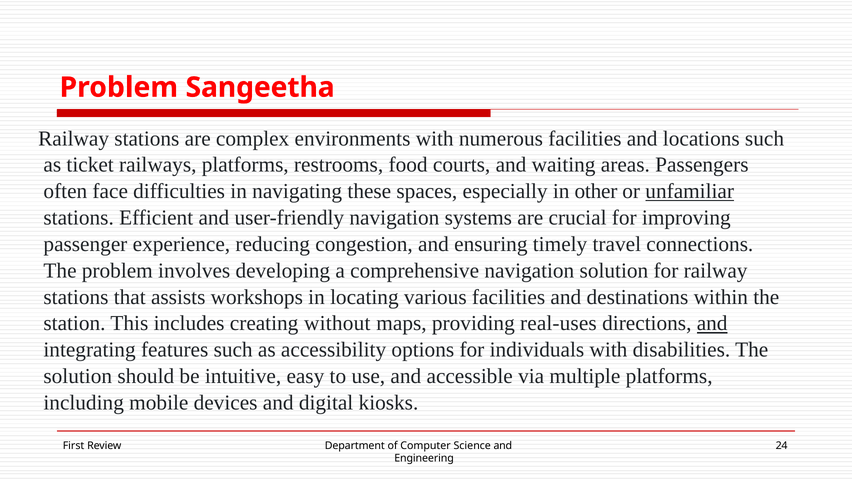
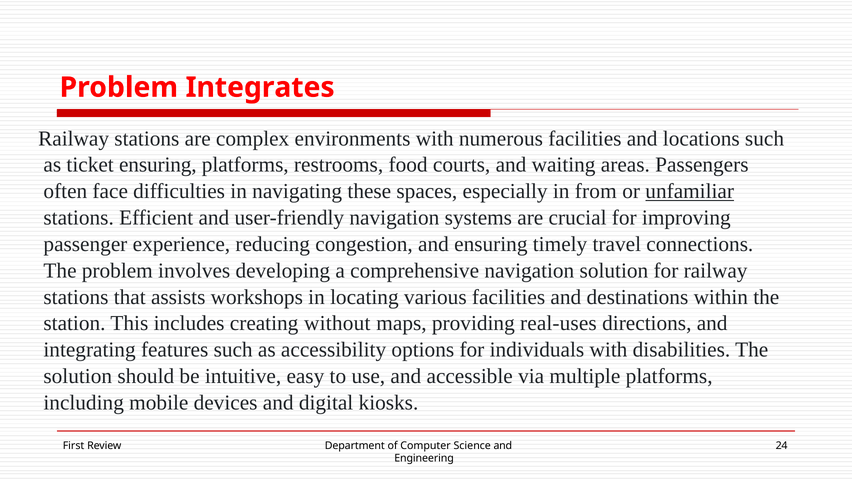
Sangeetha: Sangeetha -> Integrates
ticket railways: railways -> ensuring
other: other -> from
and at (712, 324) underline: present -> none
